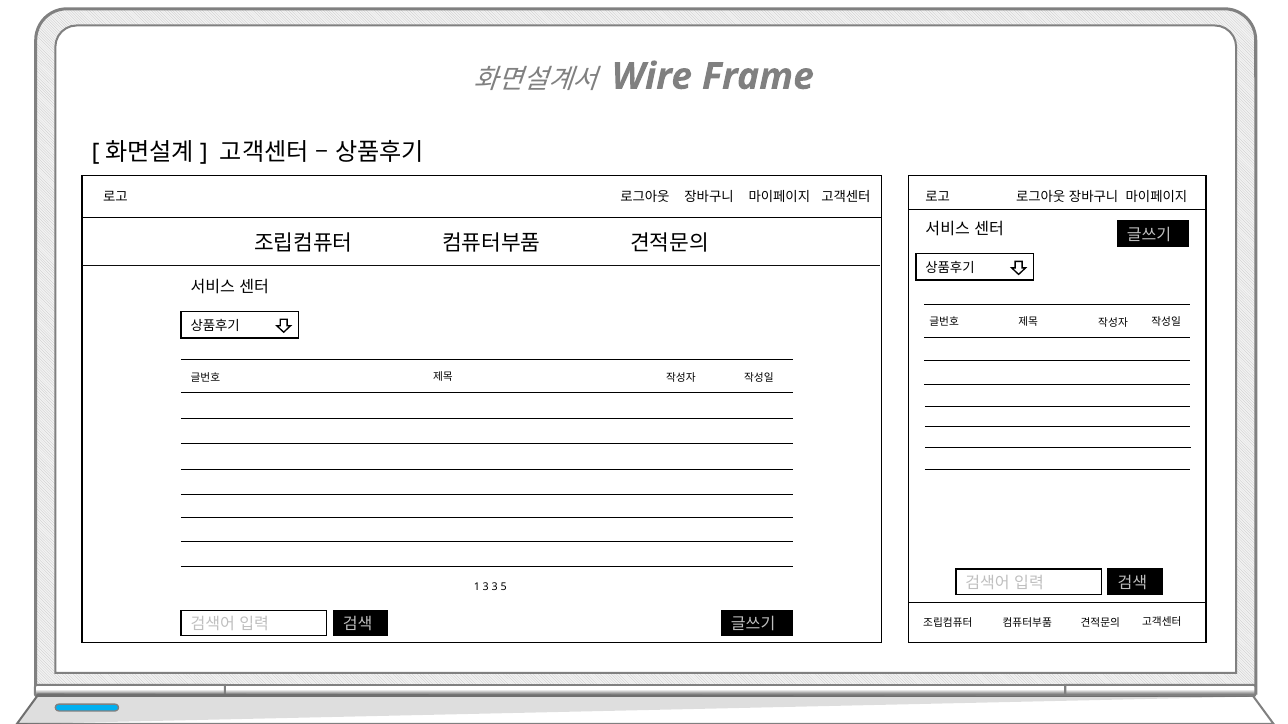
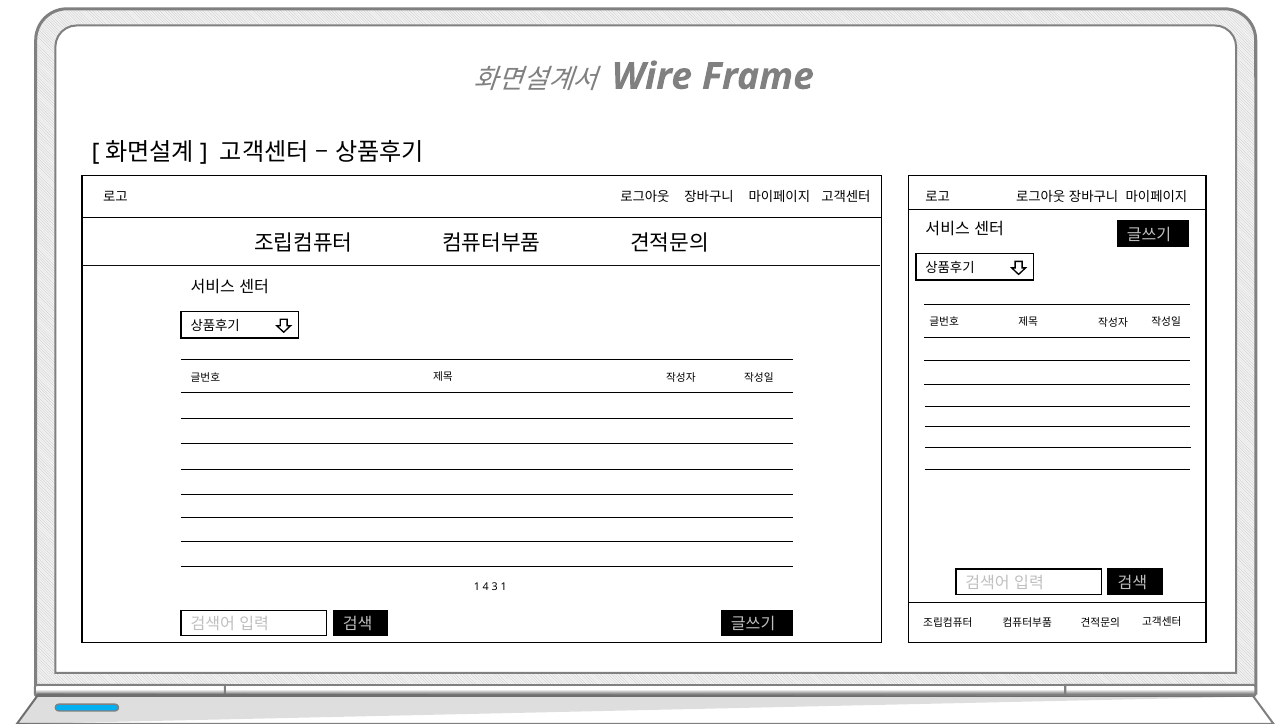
1 3: 3 -> 4
3 5: 5 -> 1
